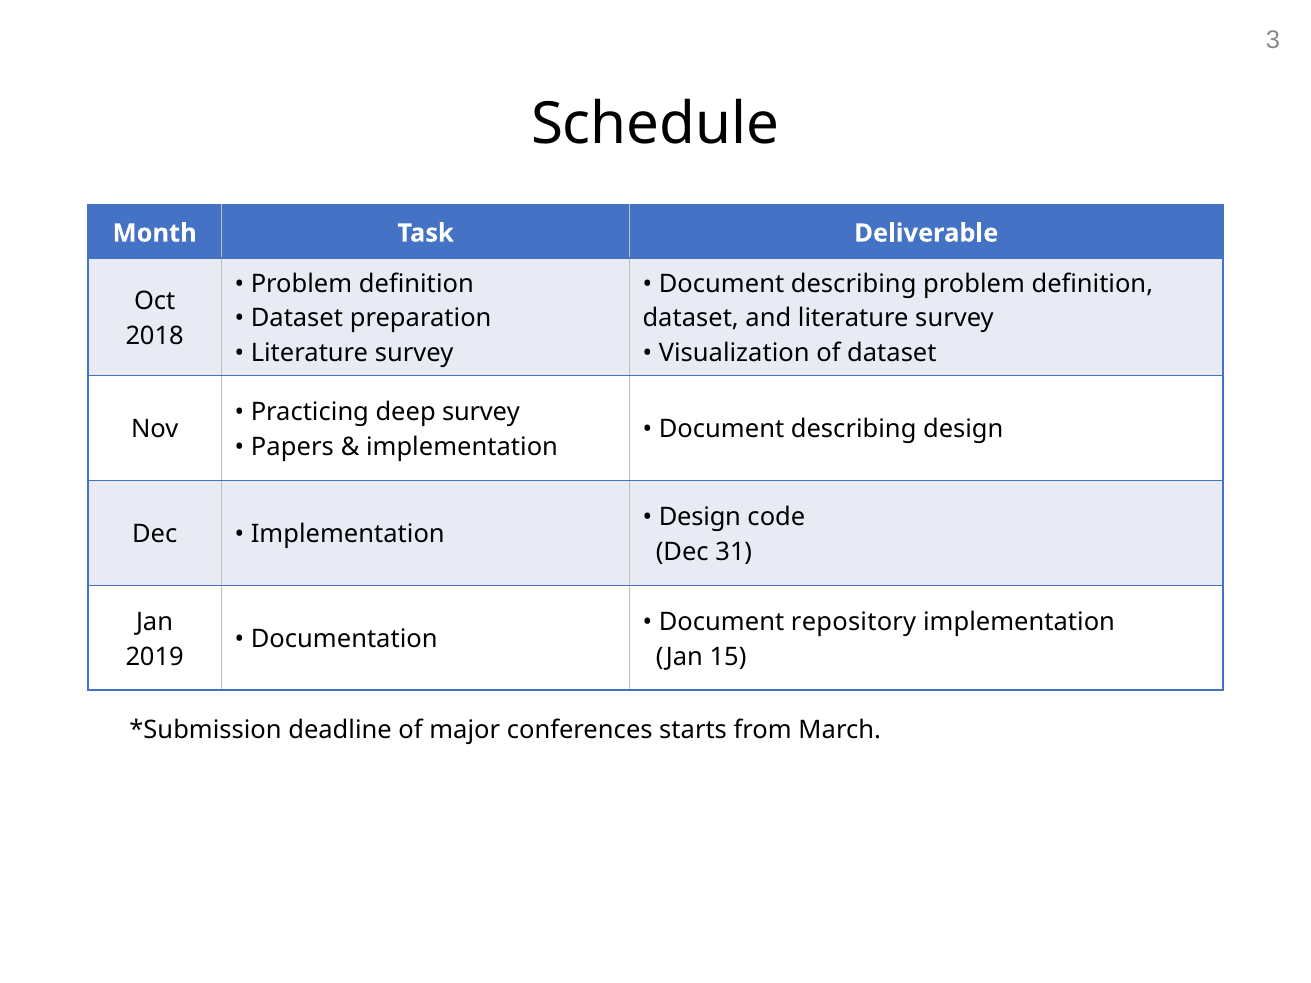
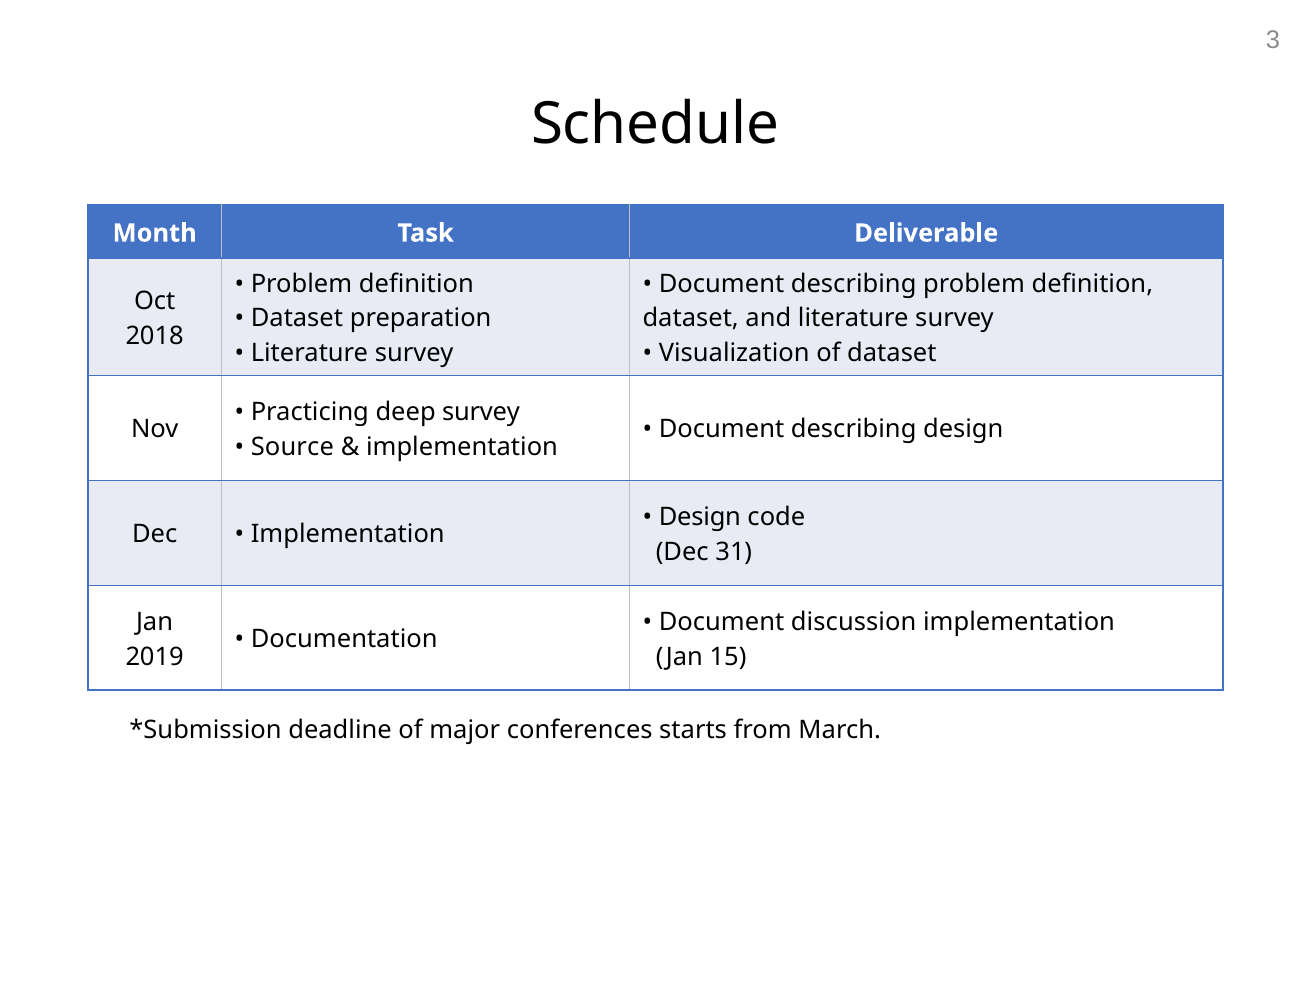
Papers: Papers -> Source
repository: repository -> discussion
